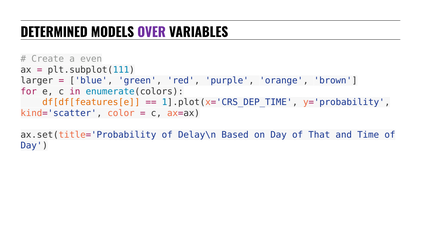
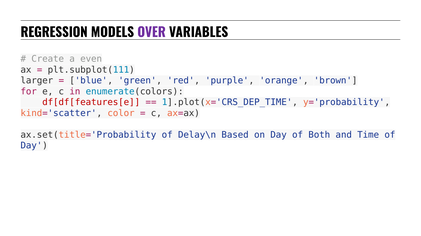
DETERMINED: DETERMINED -> REGRESSION
df[df[features[e colour: orange -> red
That: That -> Both
